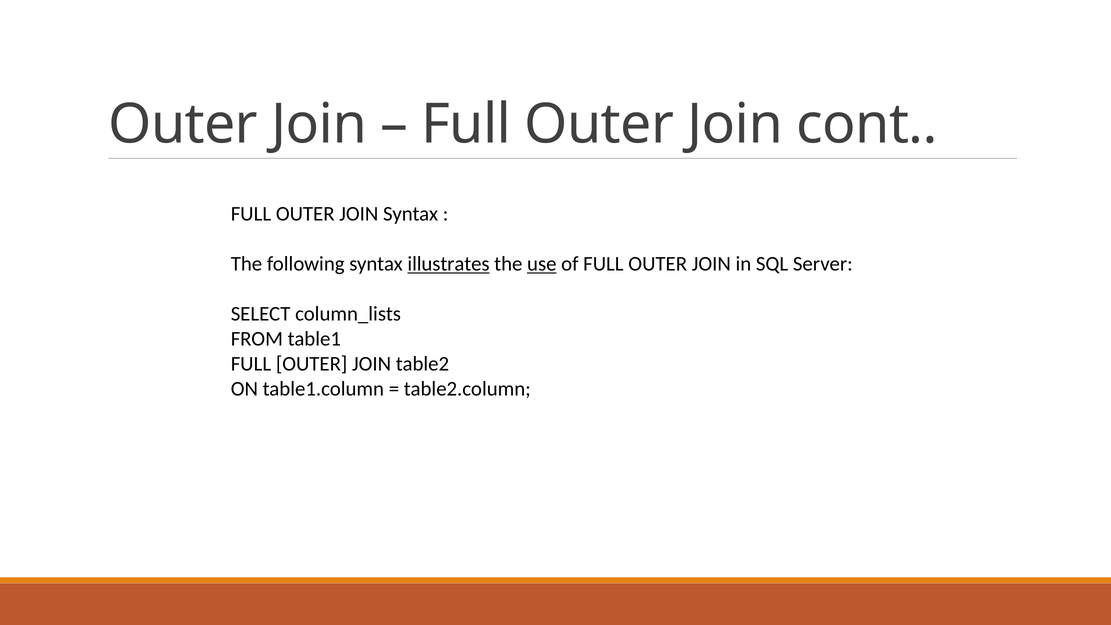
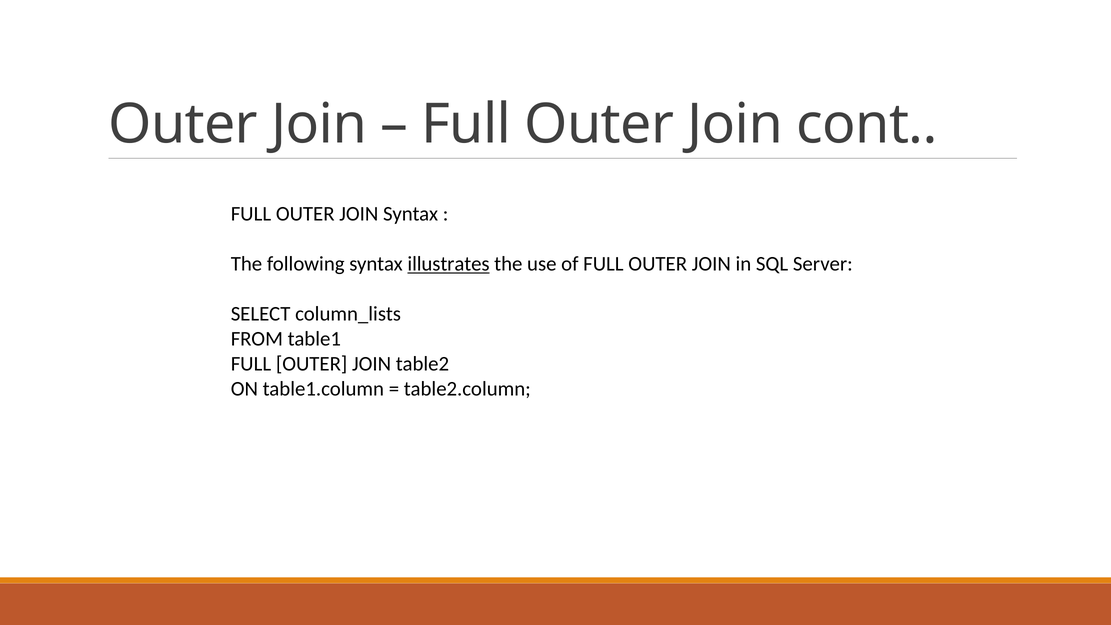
use underline: present -> none
